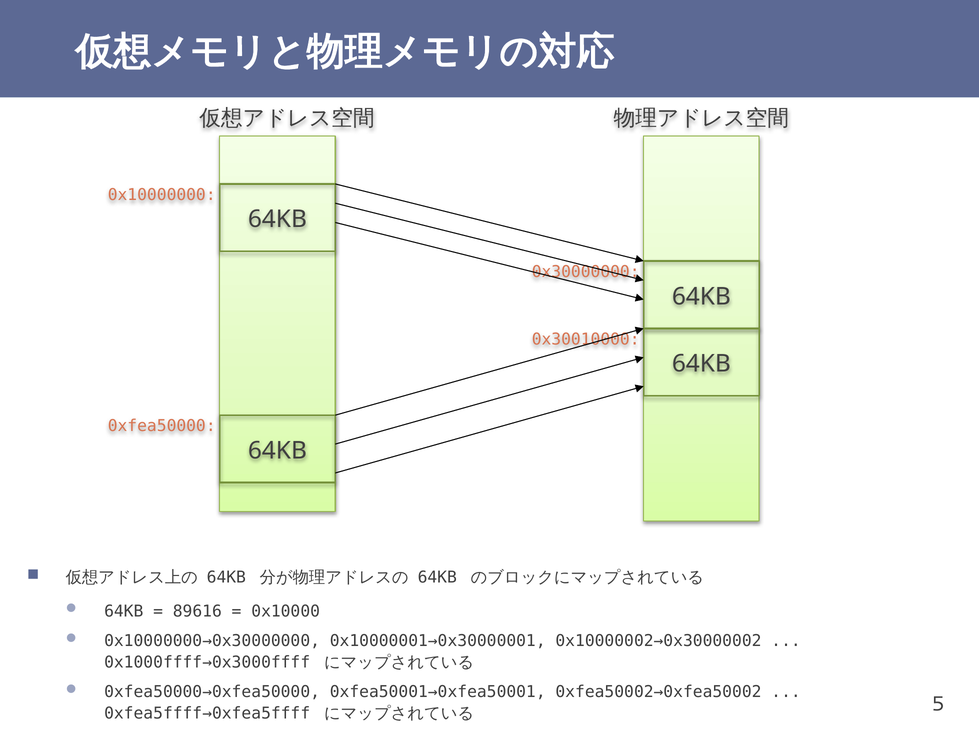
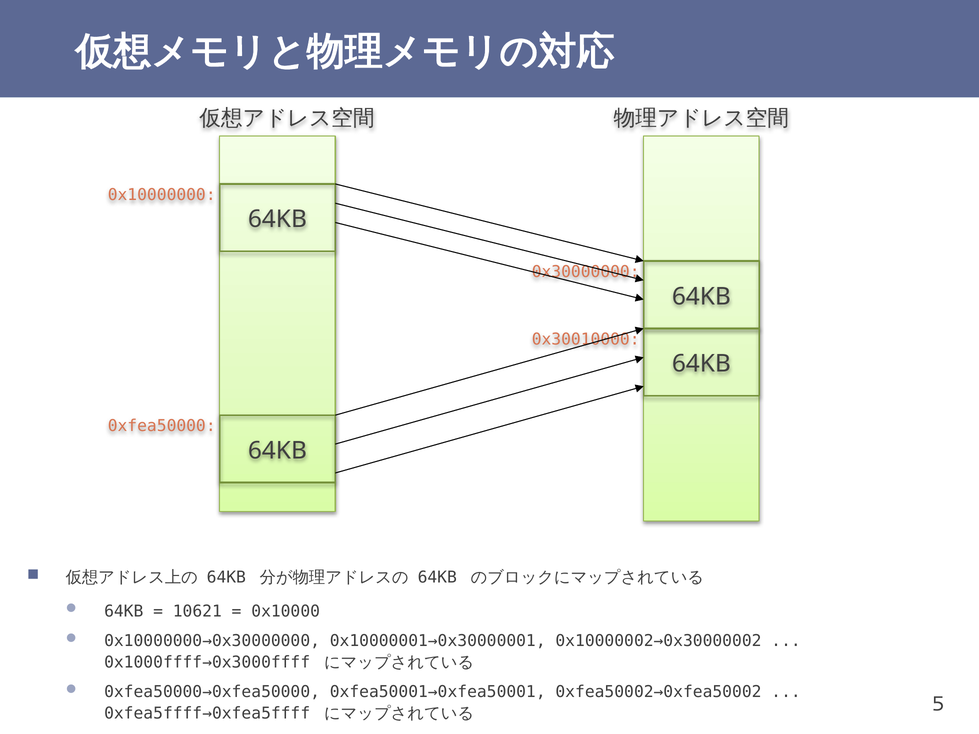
89616: 89616 -> 10621
